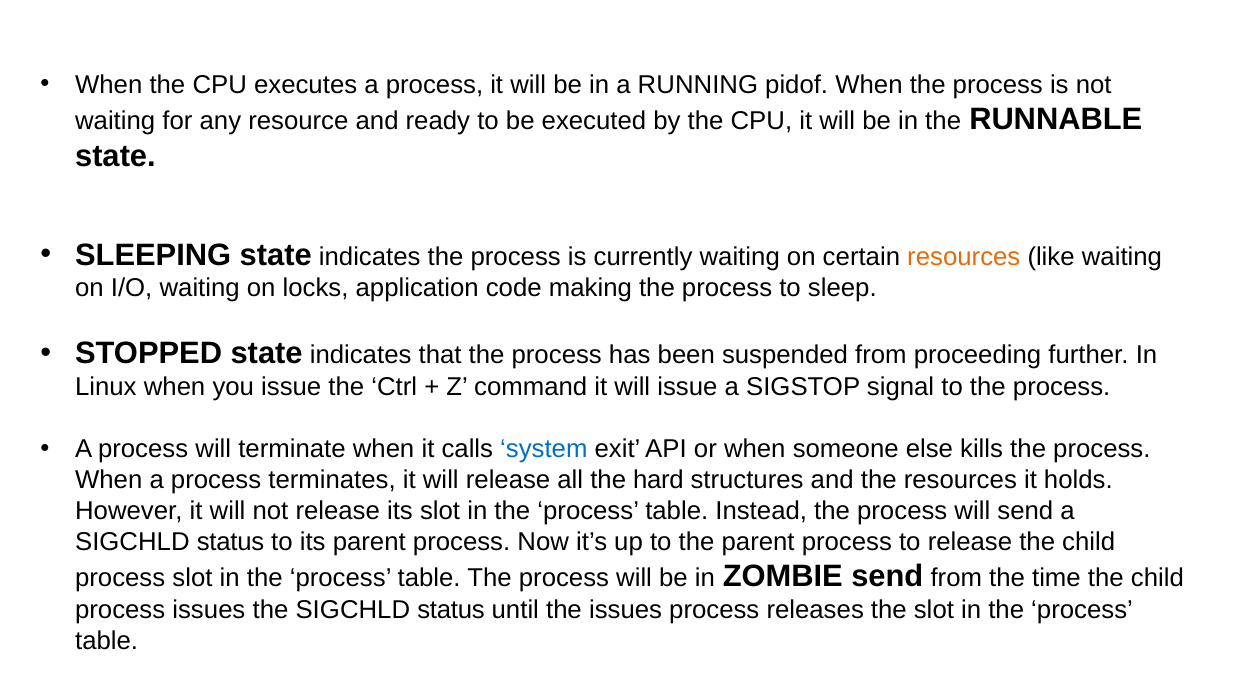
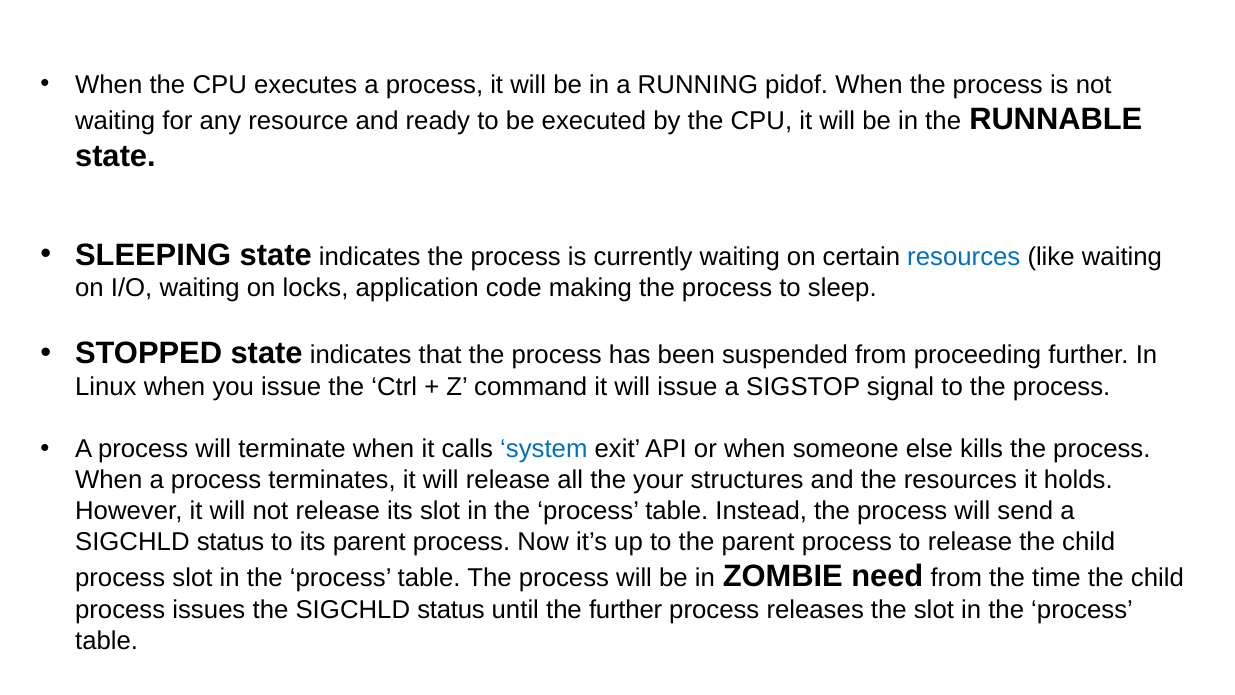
resources at (964, 256) colour: orange -> blue
hard: hard -> your
ZOMBIE send: send -> need
the issues: issues -> further
